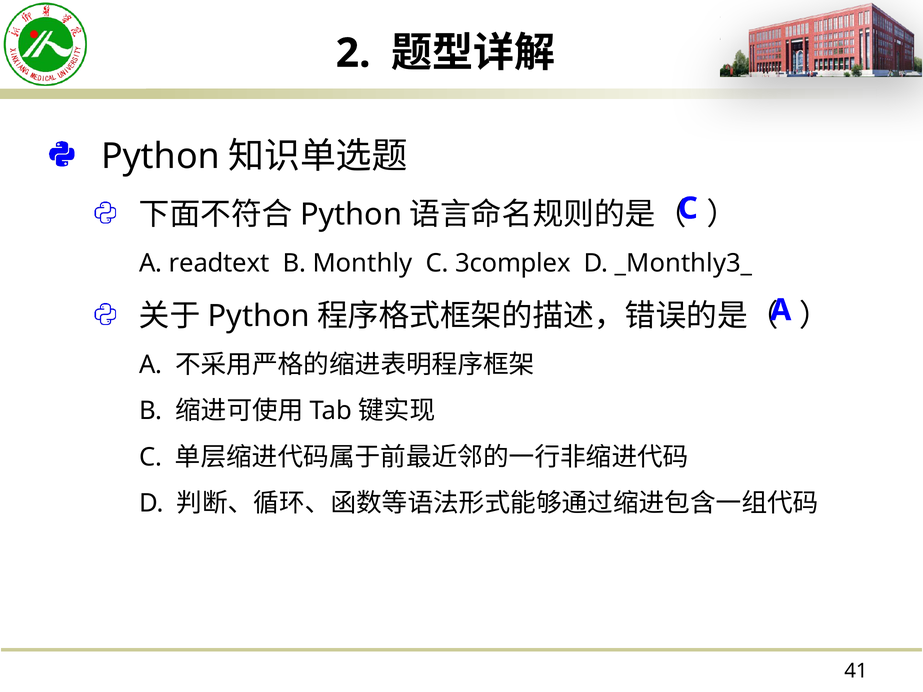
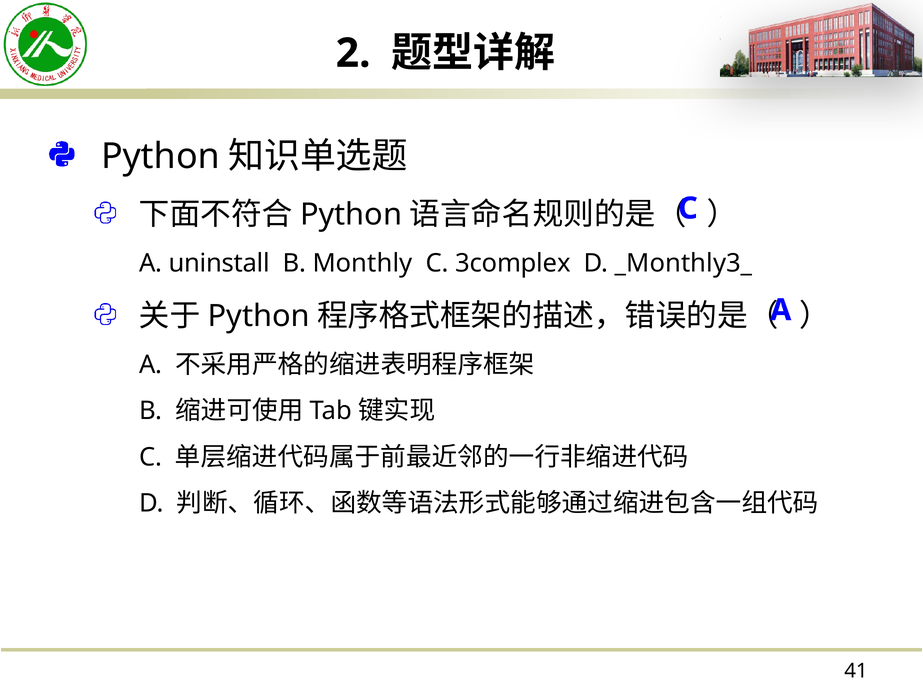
readtext: readtext -> uninstall
